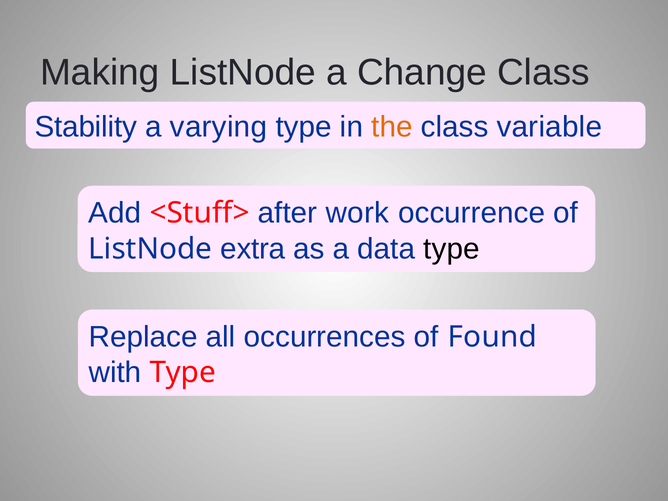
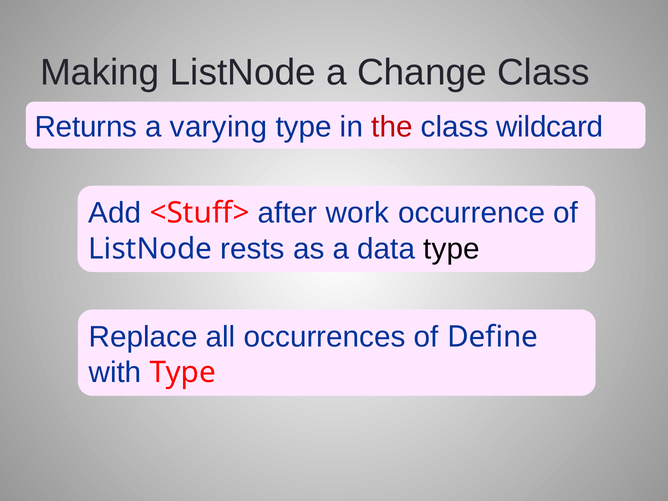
Stability: Stability -> Returns
the colour: orange -> red
variable: variable -> wildcard
extra: extra -> rests
Found: Found -> Define
